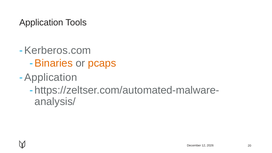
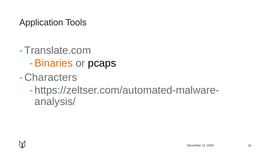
Kerberos.com: Kerberos.com -> Translate.com
pcaps colour: orange -> black
Application at (51, 77): Application -> Characters
